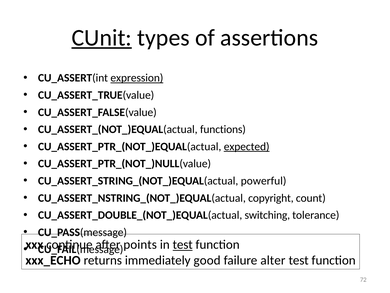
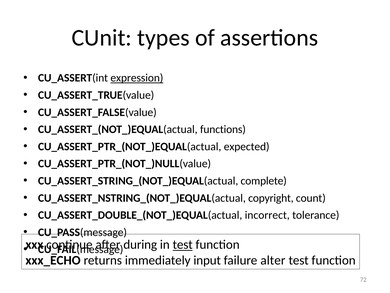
CUnit underline: present -> none
expected underline: present -> none
powerful: powerful -> complete
switching: switching -> incorrect
points: points -> during
good: good -> input
